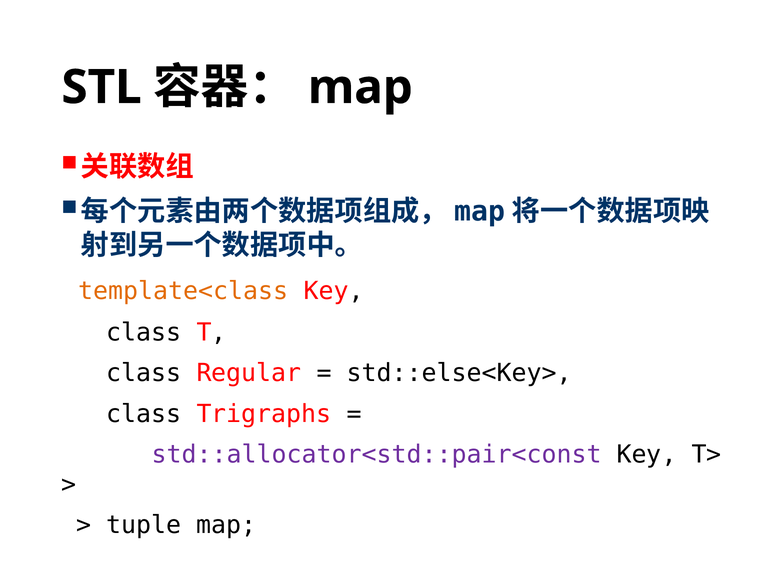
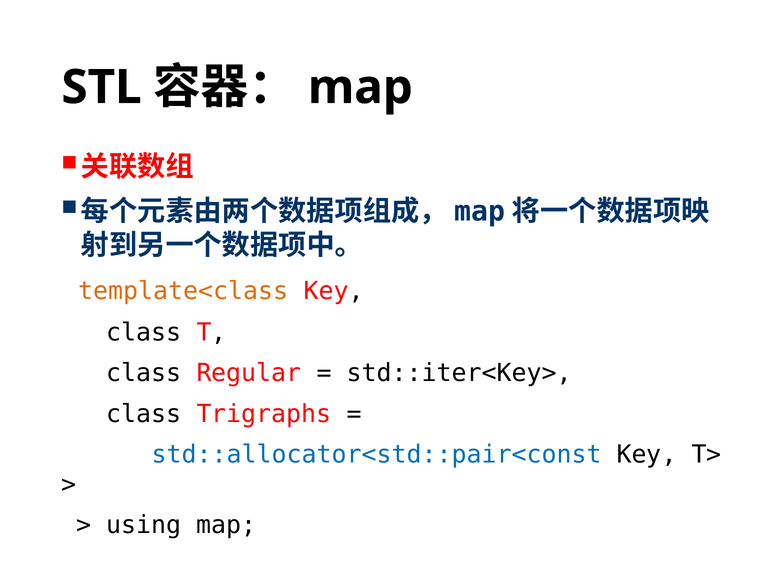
std::else<Key>: std::else<Key> -> std::iter<Key>
std::allocator<std::pair<const colour: purple -> blue
tuple: tuple -> using
